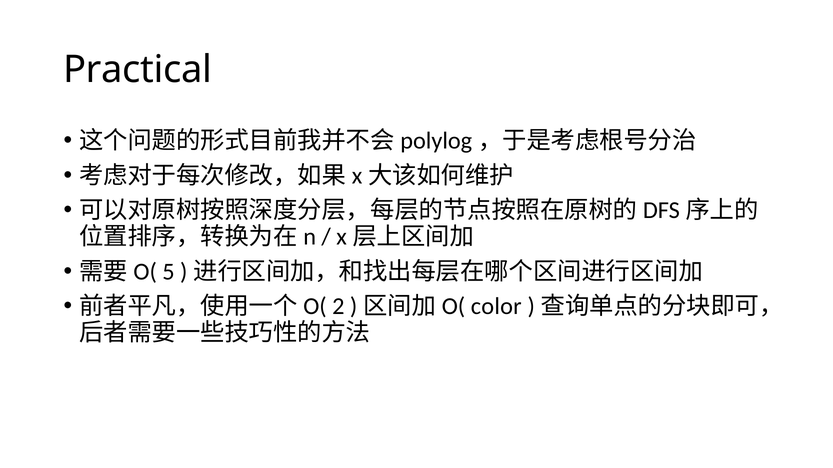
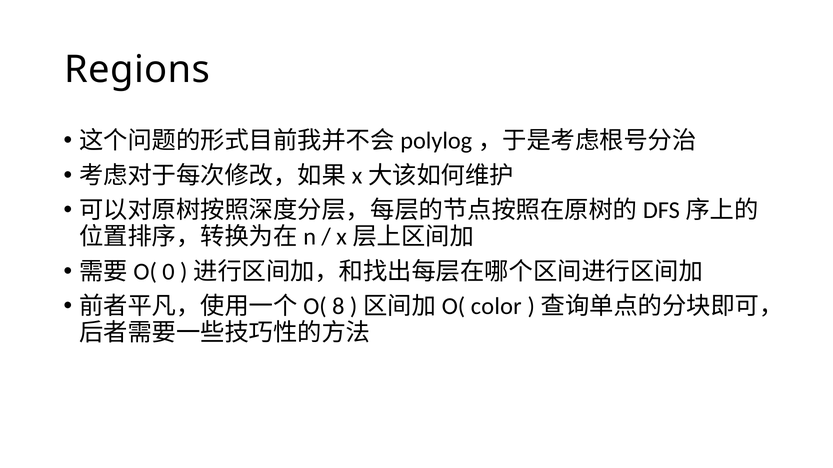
Practical: Practical -> Regions
5: 5 -> 0
2: 2 -> 8
